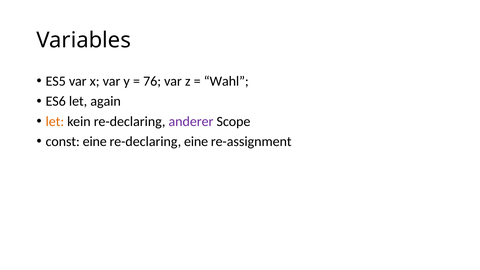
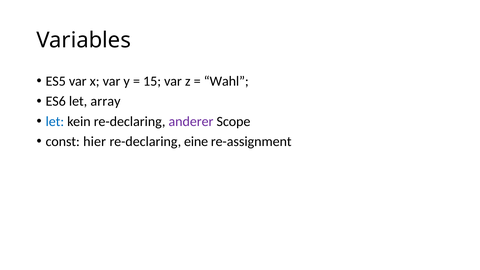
76: 76 -> 15
again: again -> array
let at (55, 121) colour: orange -> blue
const eine: eine -> hier
